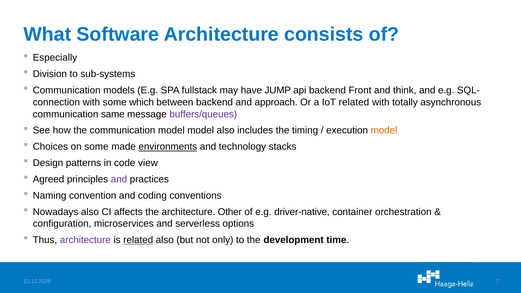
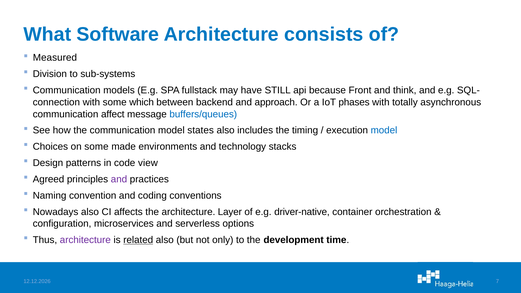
Especially: Especially -> Measured
JUMP: JUMP -> STILL
api backend: backend -> because
IoT related: related -> phases
same: same -> affect
buffers/queues colour: purple -> blue
model model: model -> states
model at (384, 130) colour: orange -> blue
environments underline: present -> none
Other: Other -> Layer
